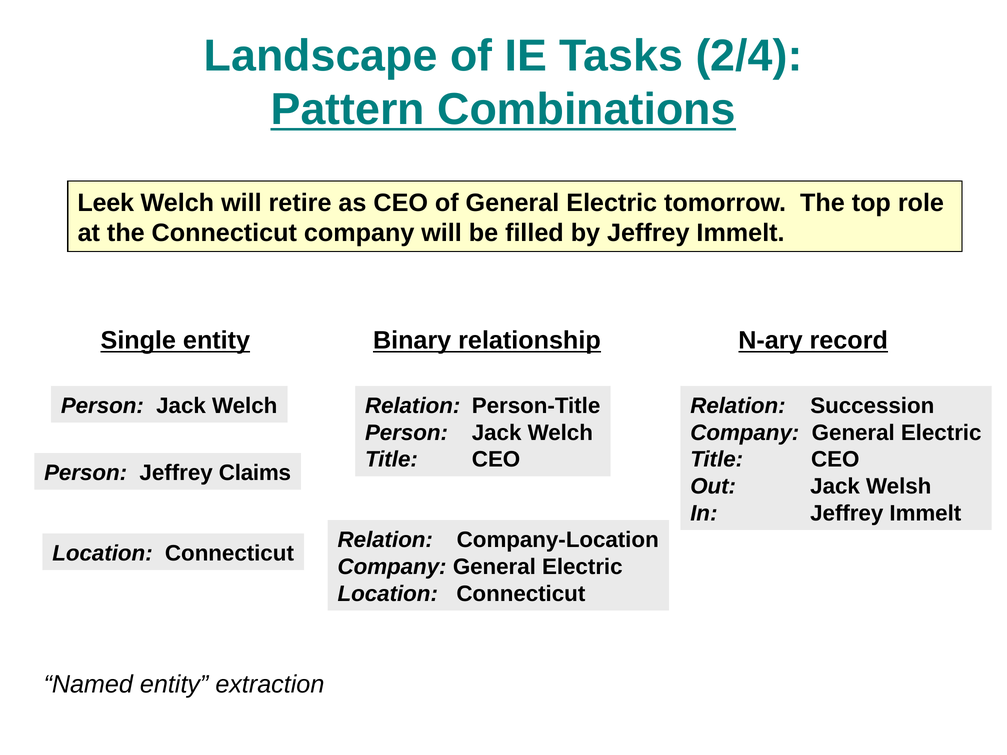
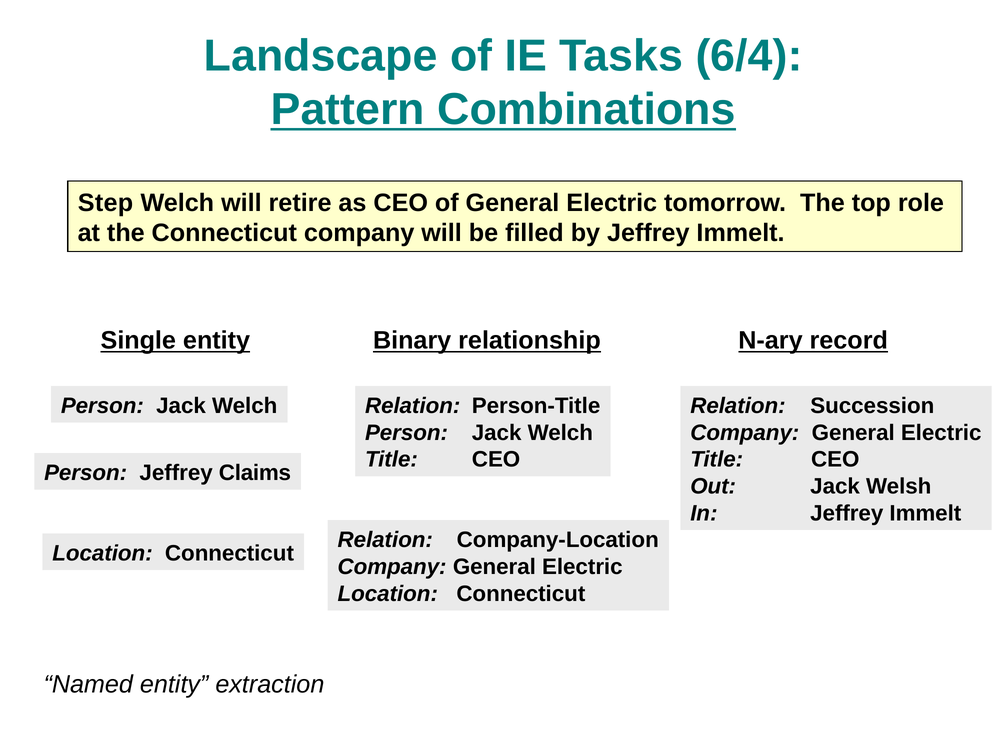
2/4: 2/4 -> 6/4
Leek: Leek -> Step
